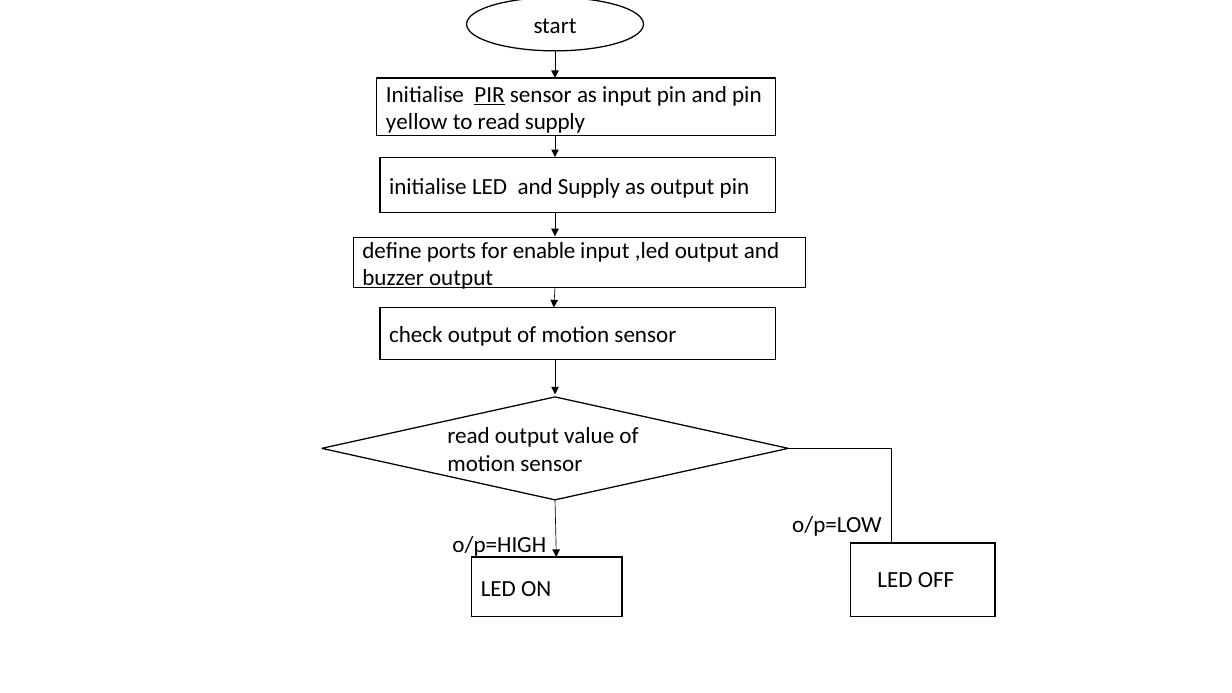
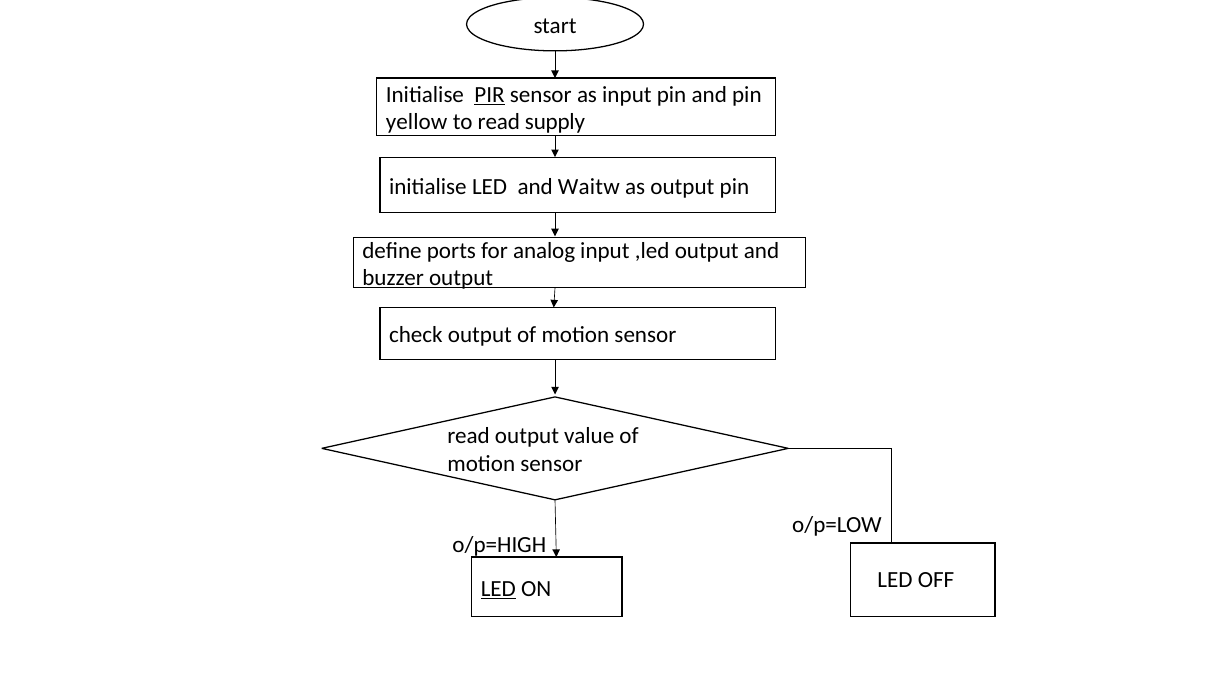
and Supply: Supply -> Waitw
enable: enable -> analog
LED at (498, 588) underline: none -> present
